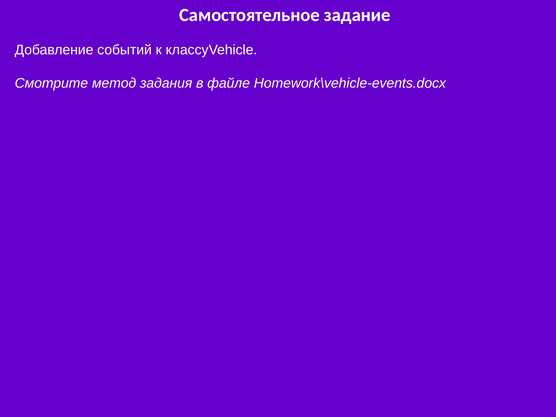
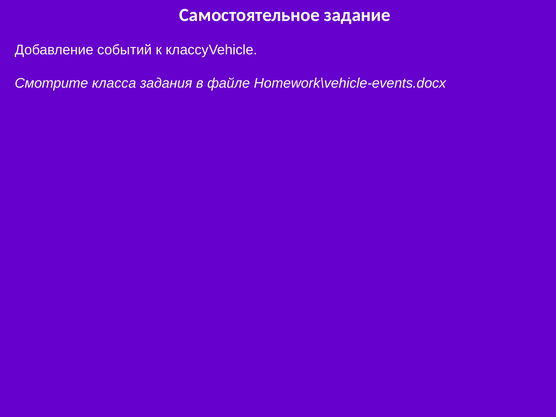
метод: метод -> класса
